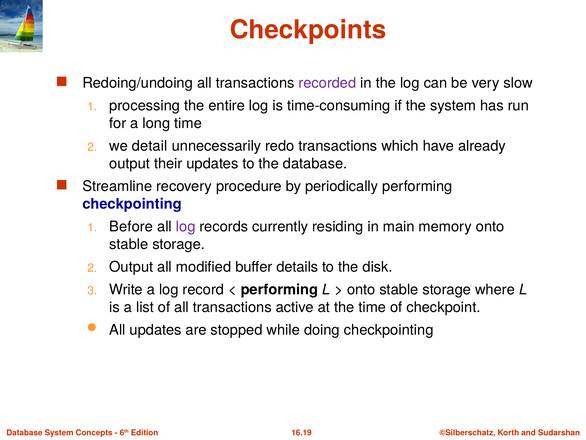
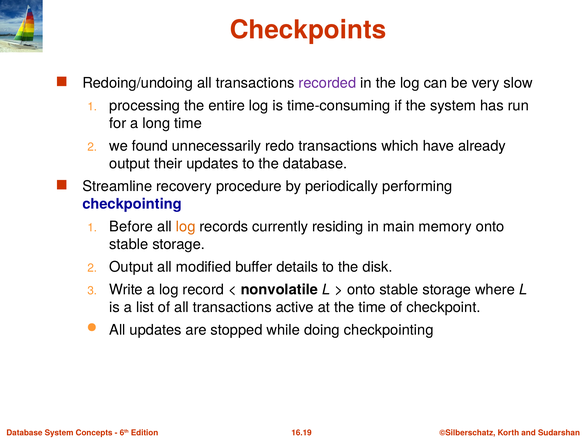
detail: detail -> found
log at (186, 226) colour: purple -> orange
performing at (279, 289): performing -> nonvolatile
